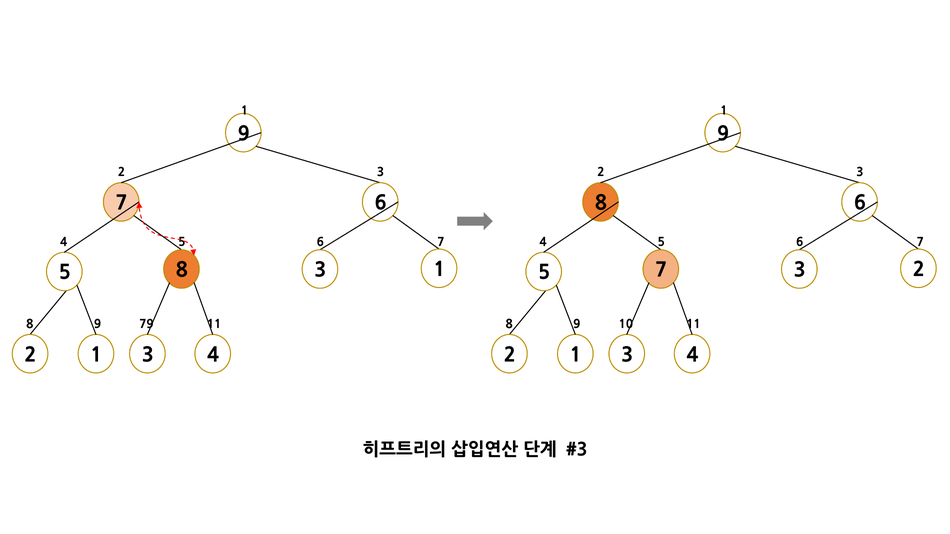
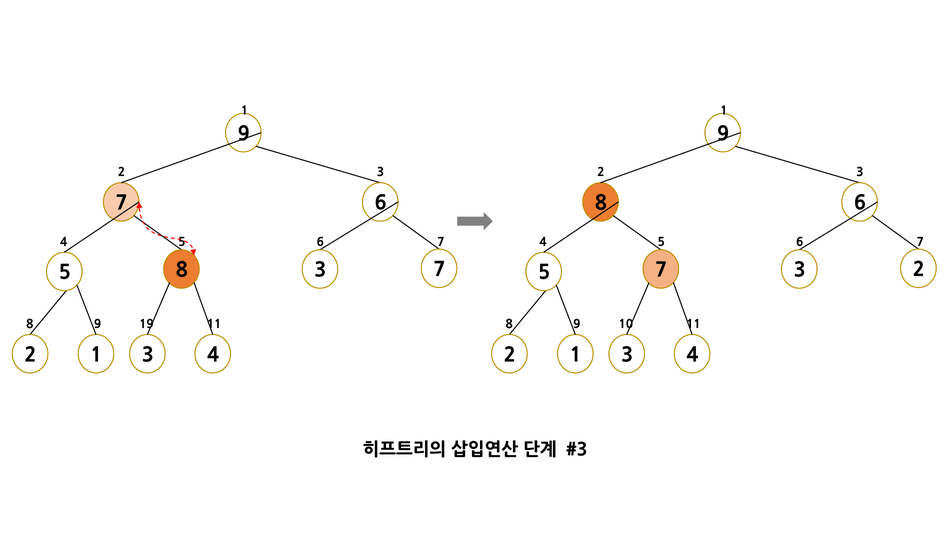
3 1: 1 -> 7
79: 79 -> 19
